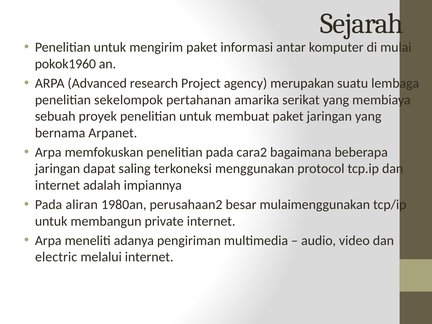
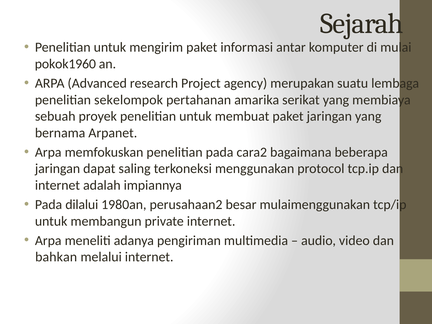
aliran: aliran -> dilalui
electric: electric -> bahkan
